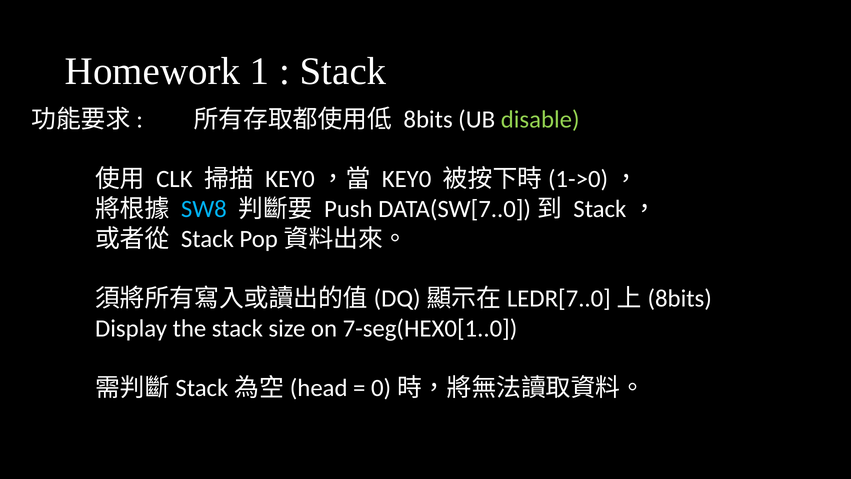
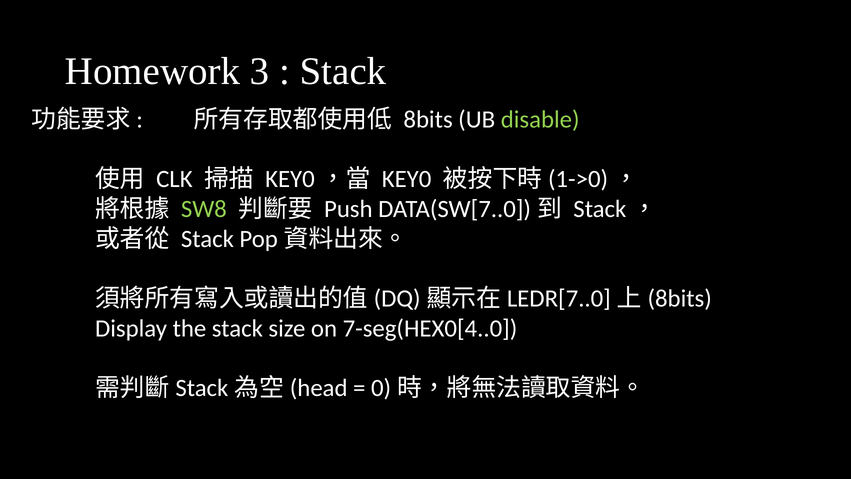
1: 1 -> 3
SW8 colour: light blue -> light green
7-seg(HEX0[1..0: 7-seg(HEX0[1..0 -> 7-seg(HEX0[4..0
